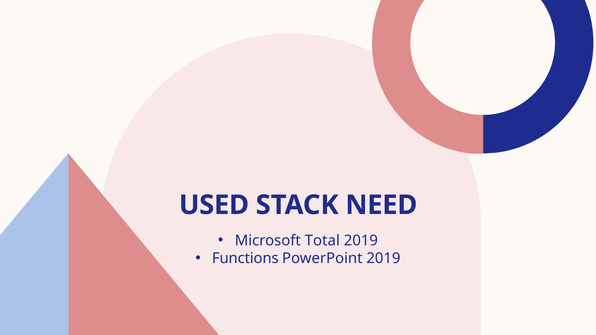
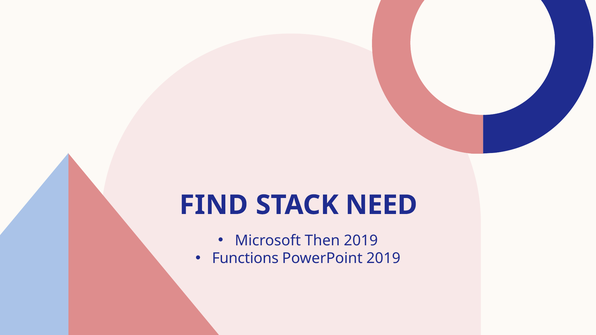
USED: USED -> FIND
Total: Total -> Then
